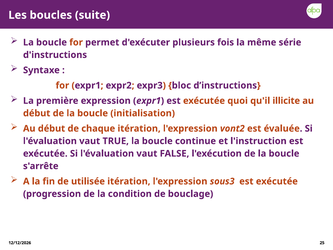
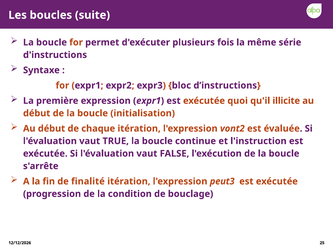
utilisée: utilisée -> finalité
sous3: sous3 -> peut3
